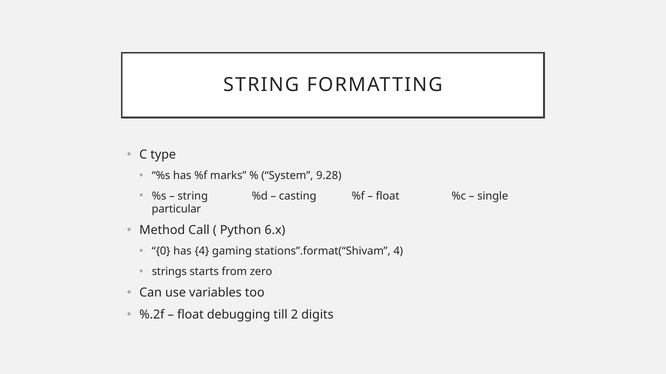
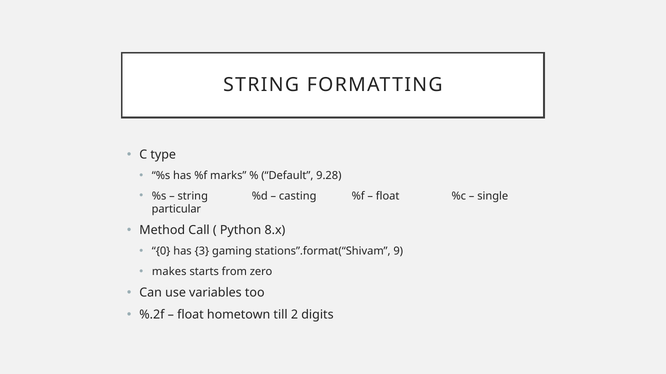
System: System -> Default
6.x: 6.x -> 8.x
has 4: 4 -> 3
stations”.format(“Shivam 4: 4 -> 9
strings: strings -> makes
debugging: debugging -> hometown
